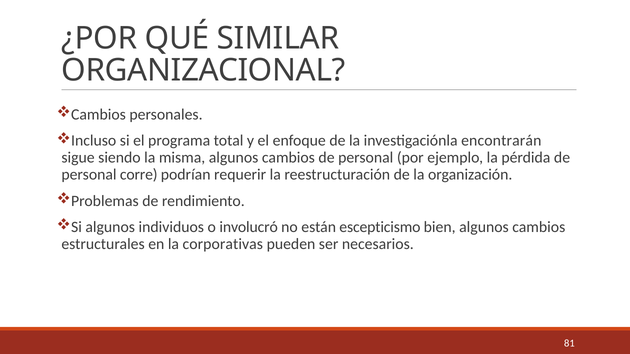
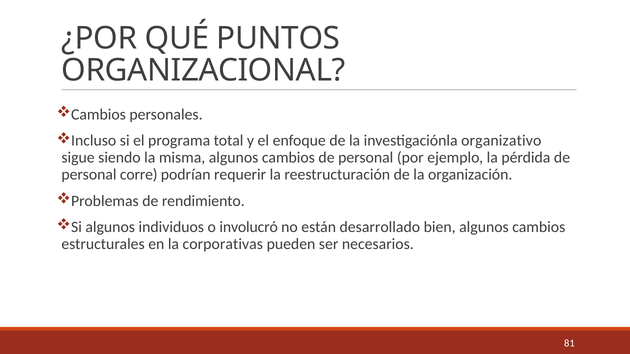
SIMILAR: SIMILAR -> PUNTOS
encontrarán: encontrarán -> organizativo
escepticismo: escepticismo -> desarrollado
